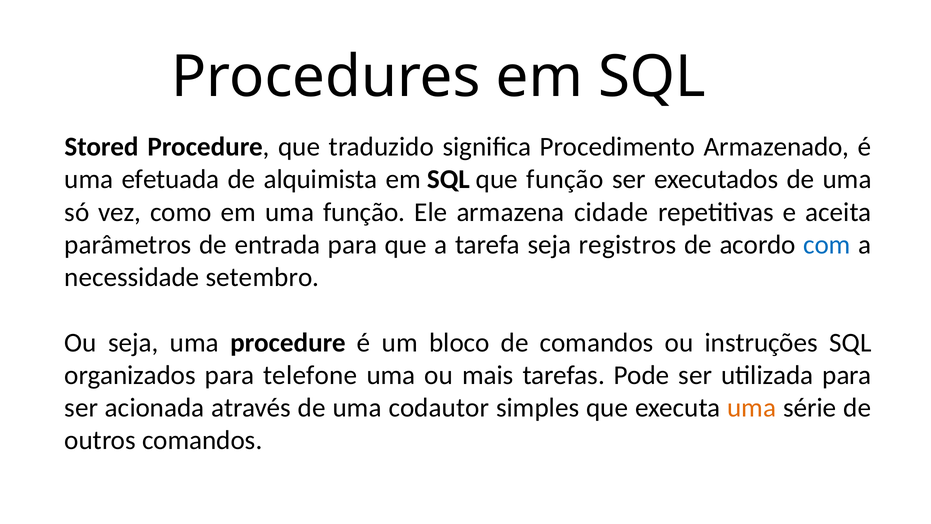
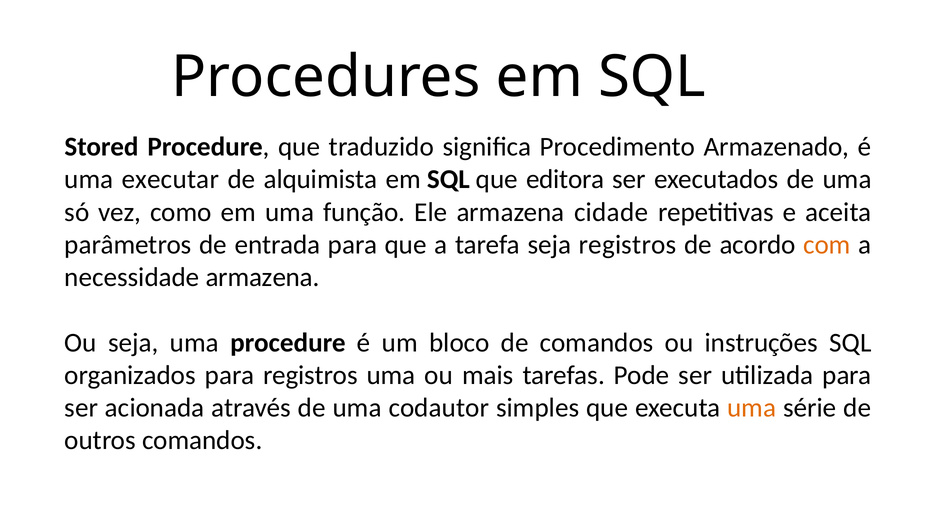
efetuada: efetuada -> executar
que função: função -> editora
com colour: blue -> orange
necessidade setembro: setembro -> armazena
para telefone: telefone -> registros
